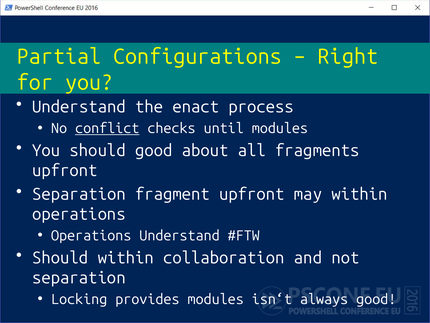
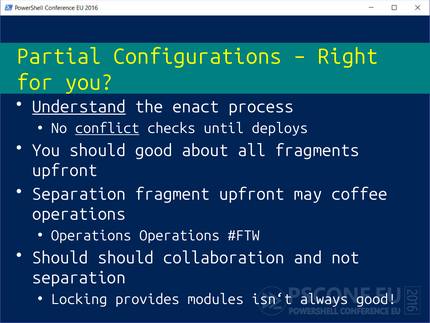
Understand at (79, 107) underline: none -> present
until modules: modules -> deploys
may within: within -> coffee
Operations Understand: Understand -> Operations
Should within: within -> should
